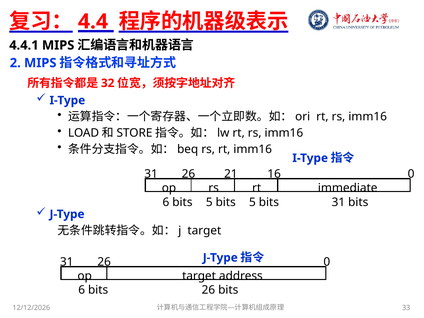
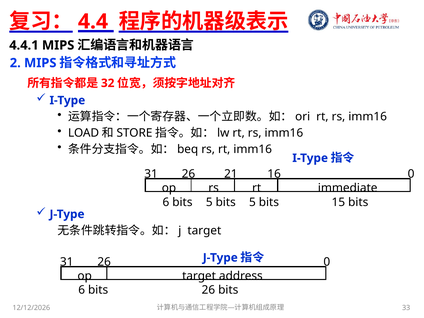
bits 31: 31 -> 15
